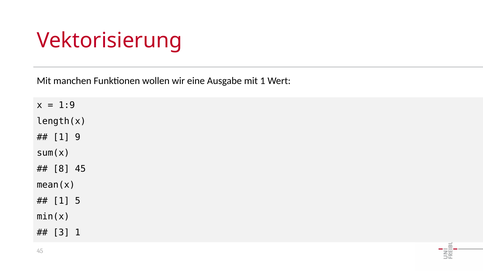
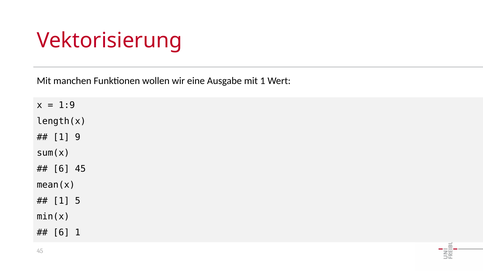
8 at (61, 169): 8 -> 6
3 at (61, 232): 3 -> 6
